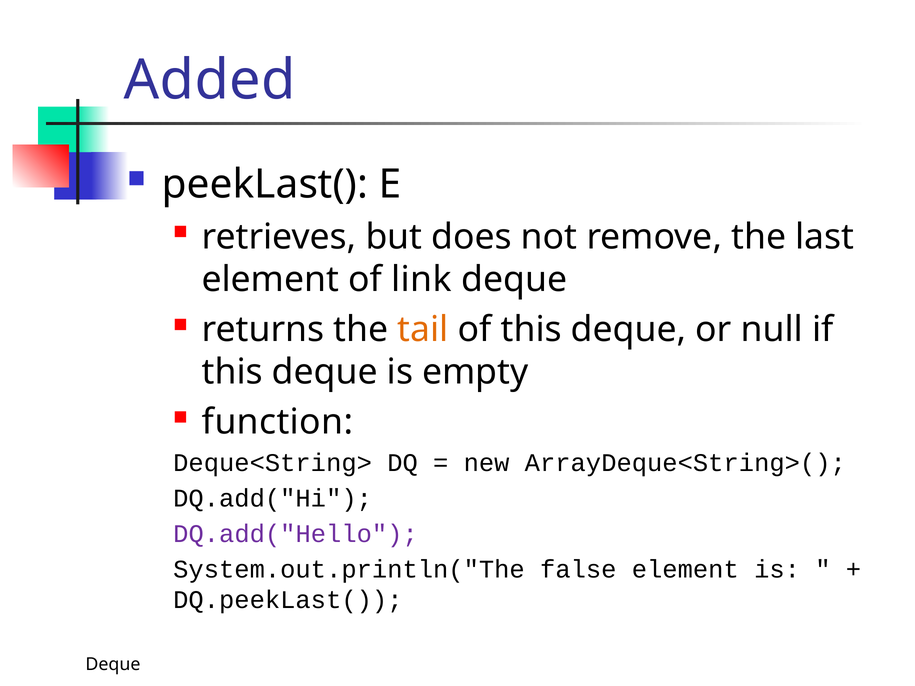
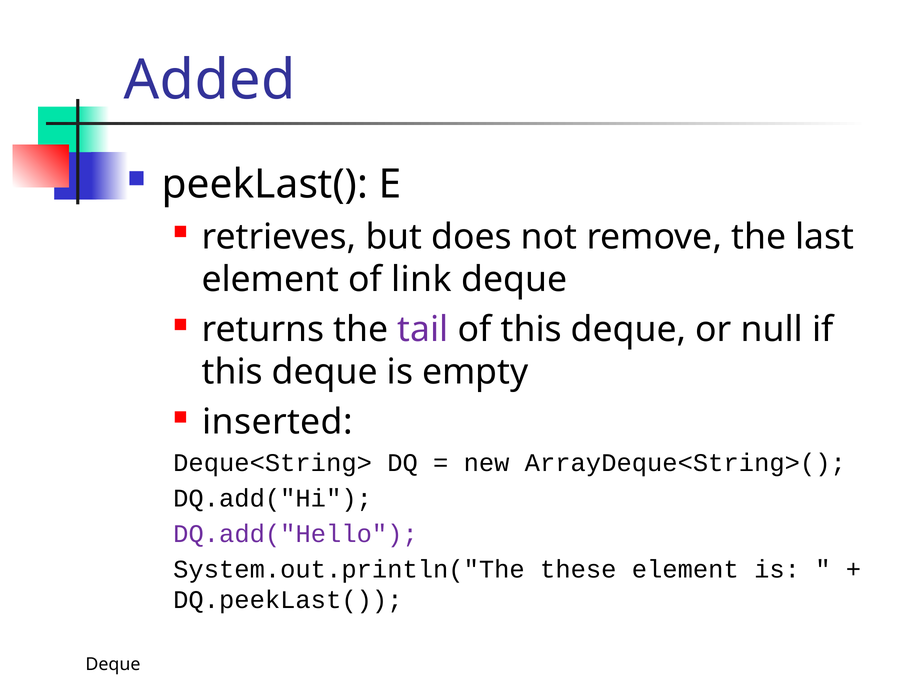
tail colour: orange -> purple
function: function -> inserted
false: false -> these
